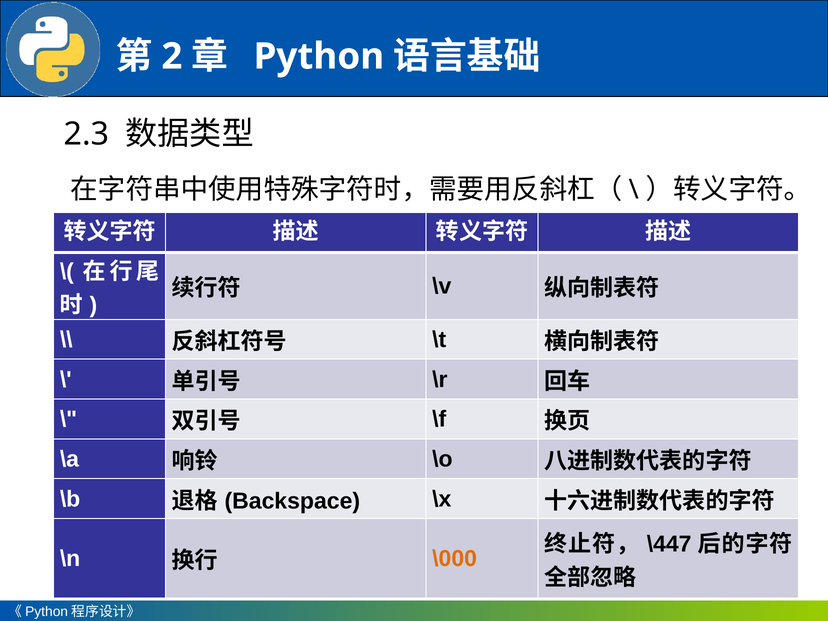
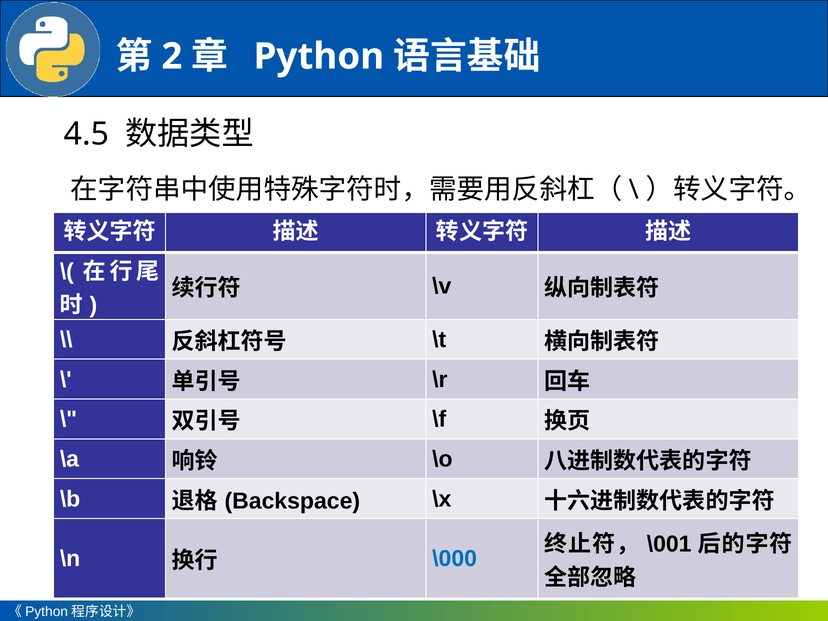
2.3: 2.3 -> 4.5
\447: \447 -> \001
\000 colour: orange -> blue
